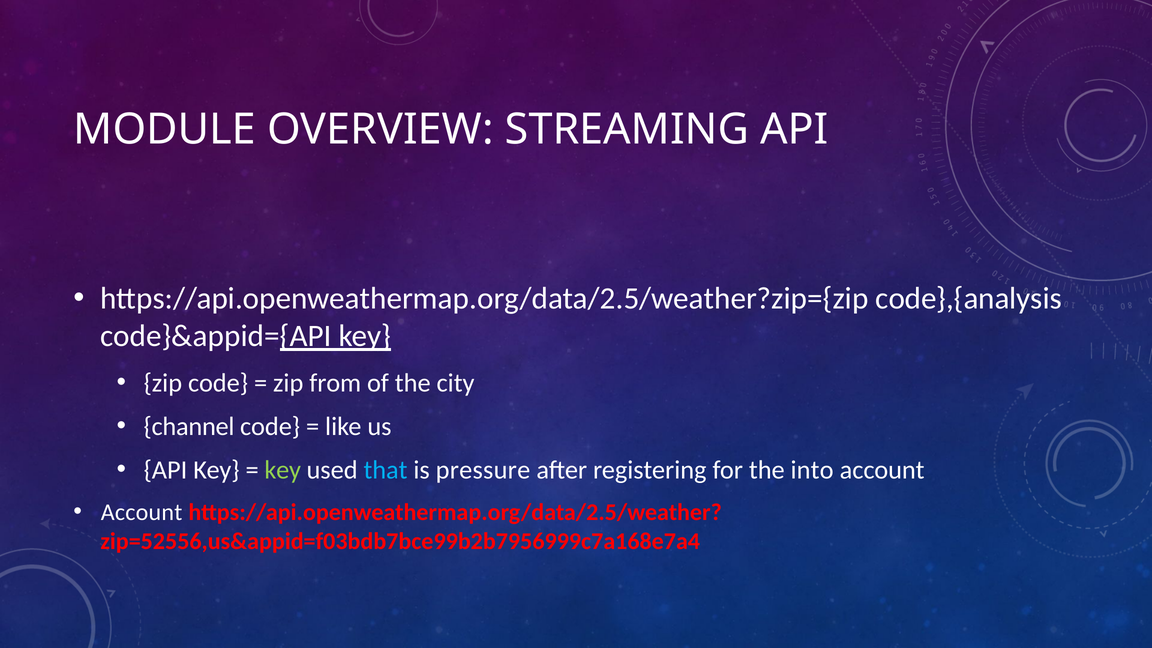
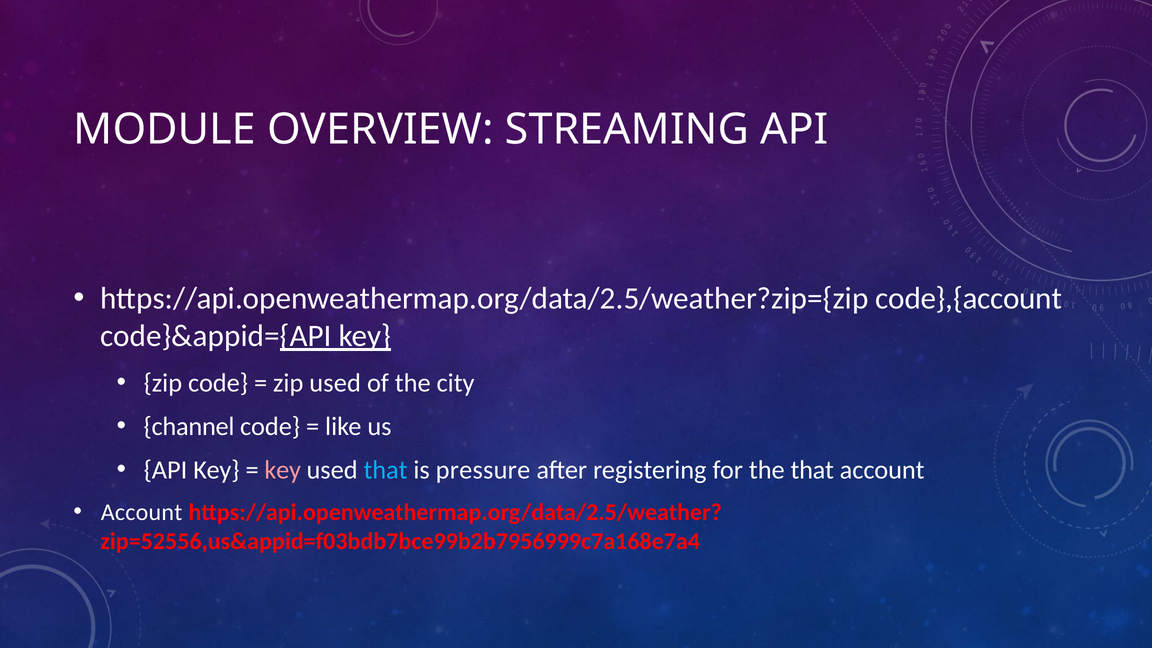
code},{analysis: code},{analysis -> code},{account
zip from: from -> used
key at (283, 470) colour: light green -> pink
the into: into -> that
